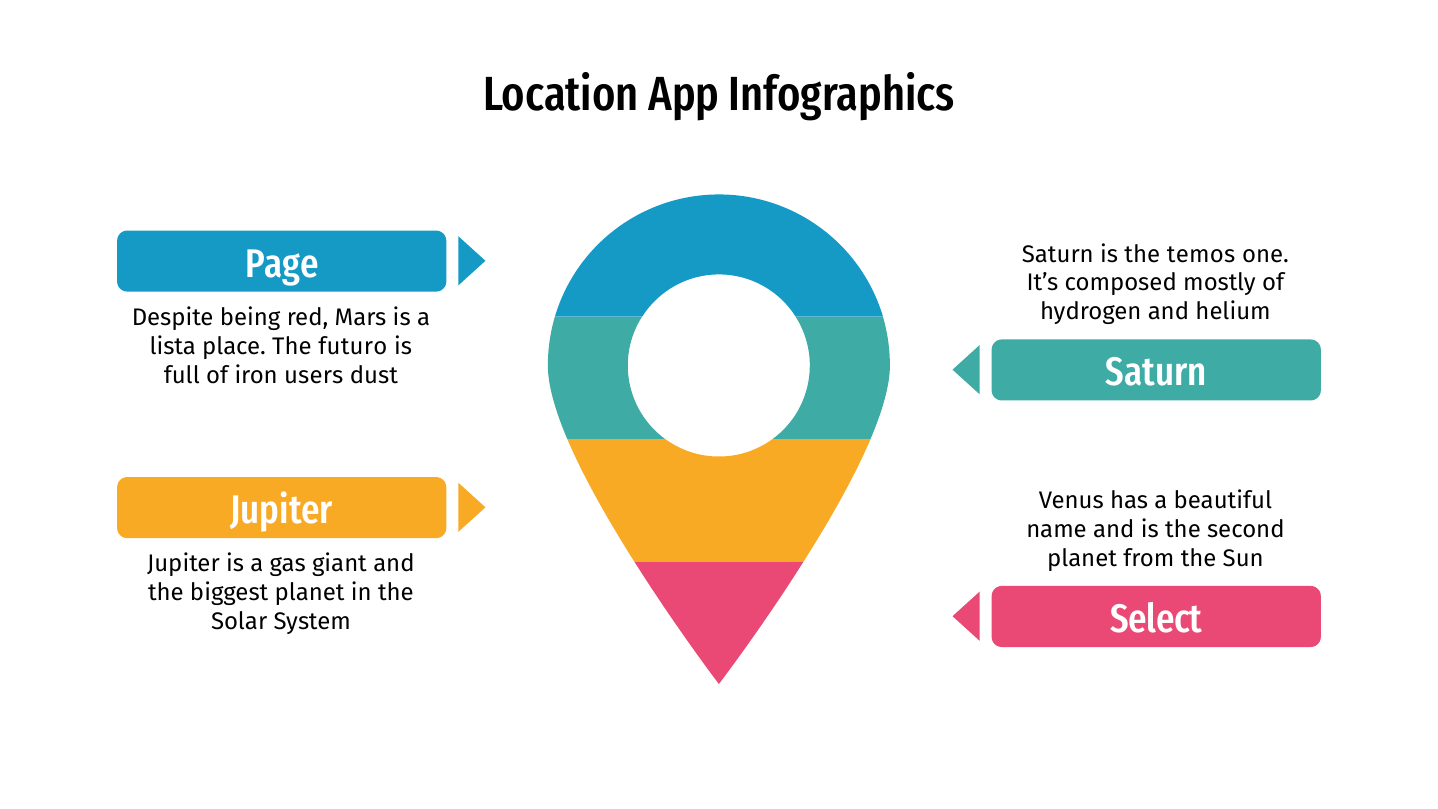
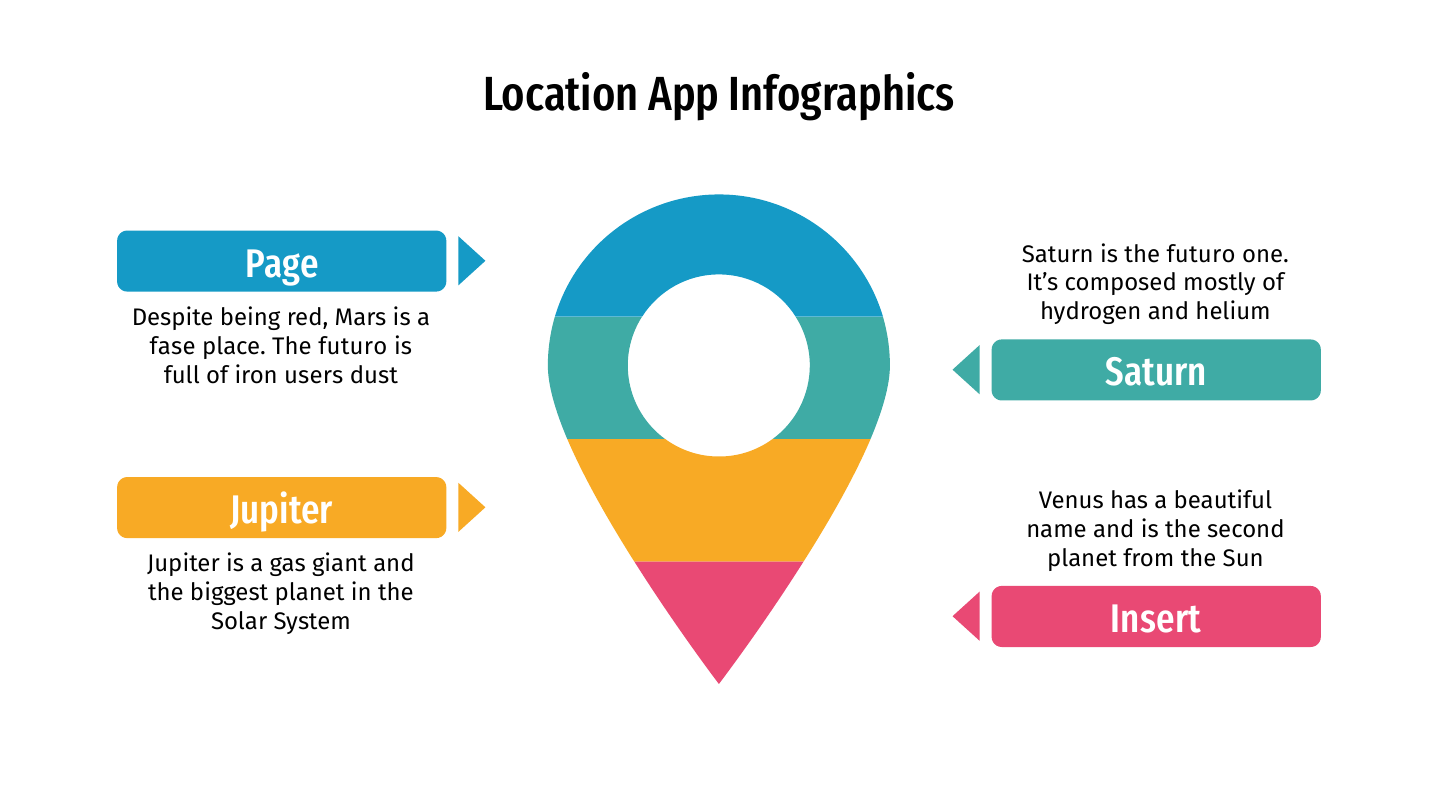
is the temos: temos -> futuro
lista: lista -> fase
Select: Select -> Insert
